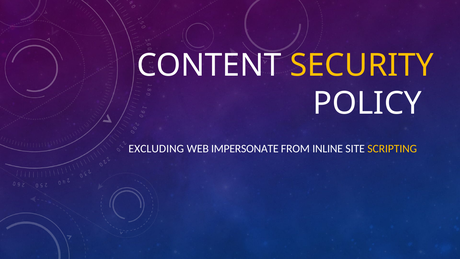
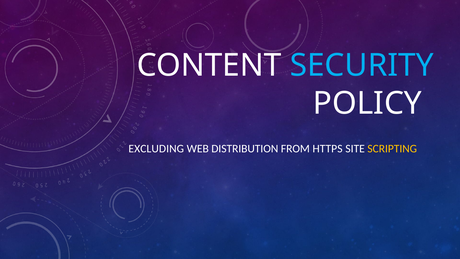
SECURITY colour: yellow -> light blue
IMPERSONATE: IMPERSONATE -> DISTRIBUTION
INLINE: INLINE -> HTTPS
